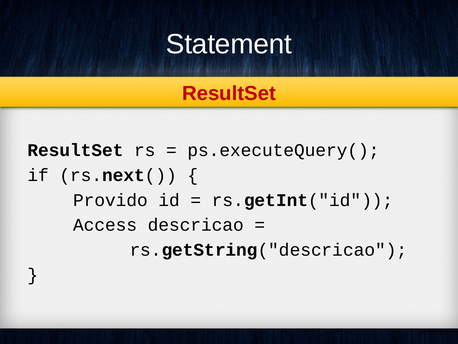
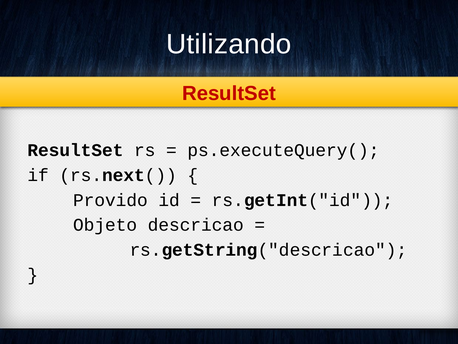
Statement: Statement -> Utilizando
Access: Access -> Objeto
